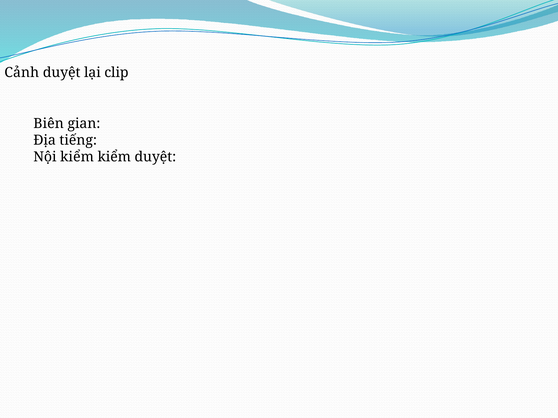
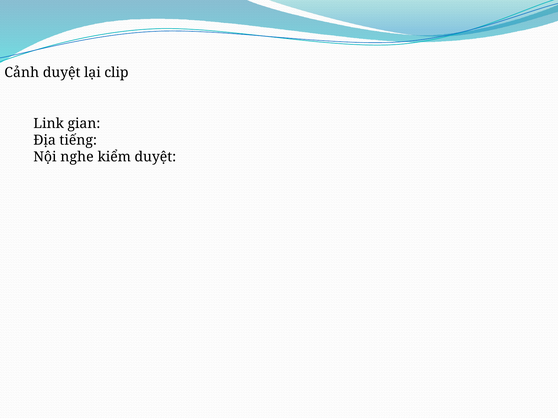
Biên: Biên -> Link
Nội kiểm: kiểm -> nghe
